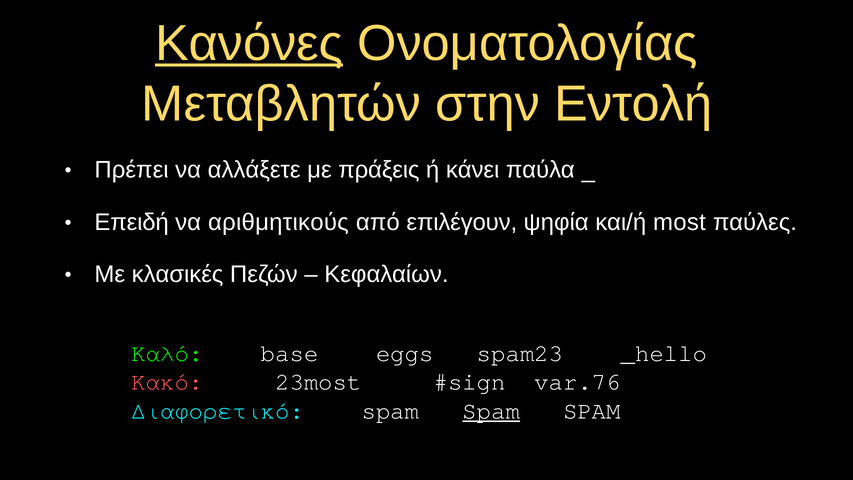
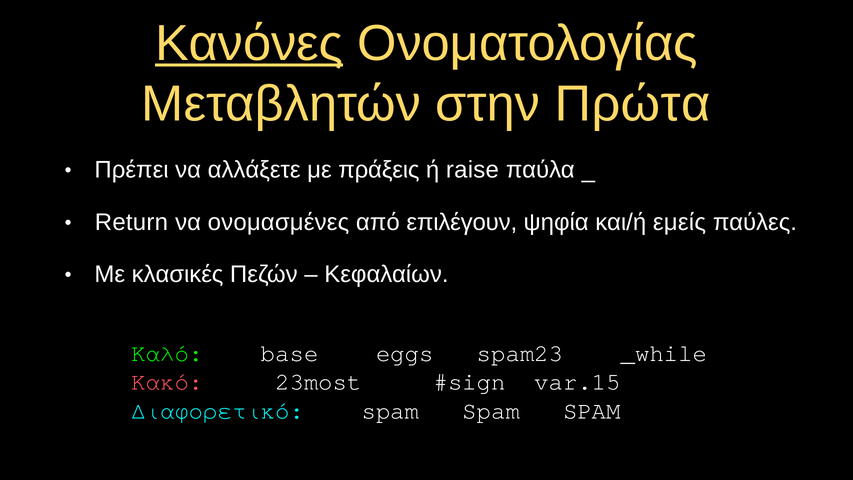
Εντολή: Εντολή -> Πρώτα
κάνει: κάνει -> raise
Επειδή: Επειδή -> Return
αριθμητικούς: αριθμητικούς -> ονομασμένες
most: most -> εμείς
_hello: _hello -> _while
var.76: var.76 -> var.15
Spam at (491, 411) underline: present -> none
